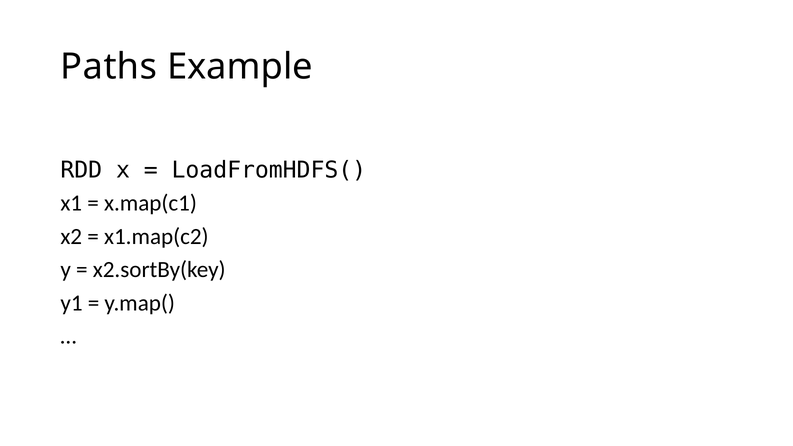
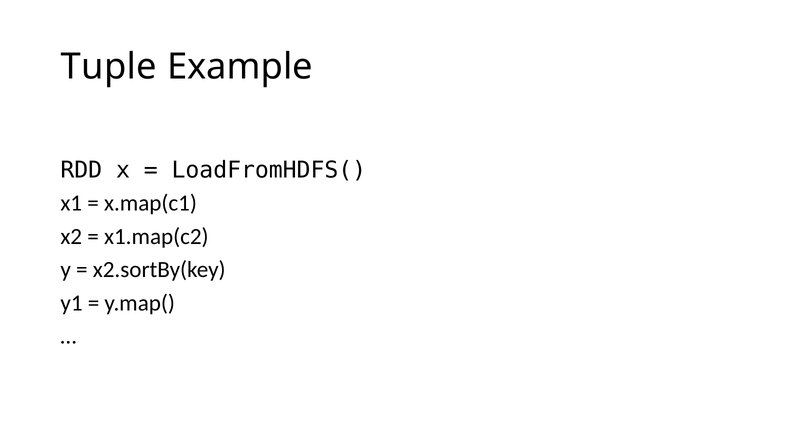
Paths: Paths -> Tuple
